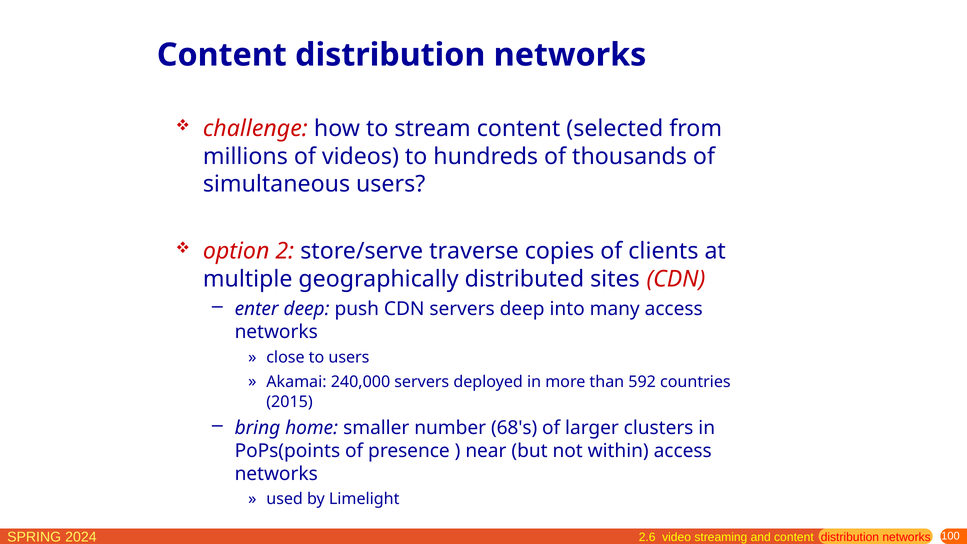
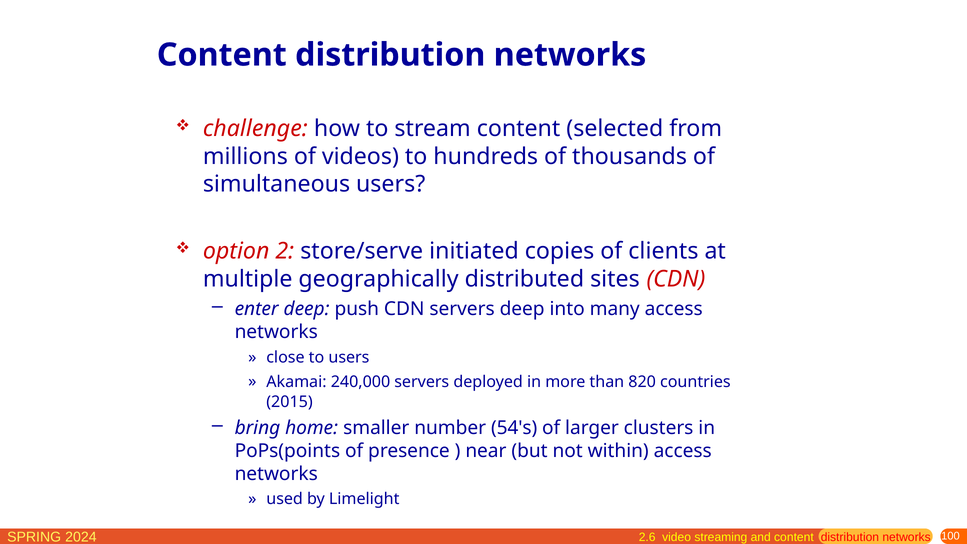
traverse: traverse -> initiated
592: 592 -> 820
68's: 68's -> 54's
